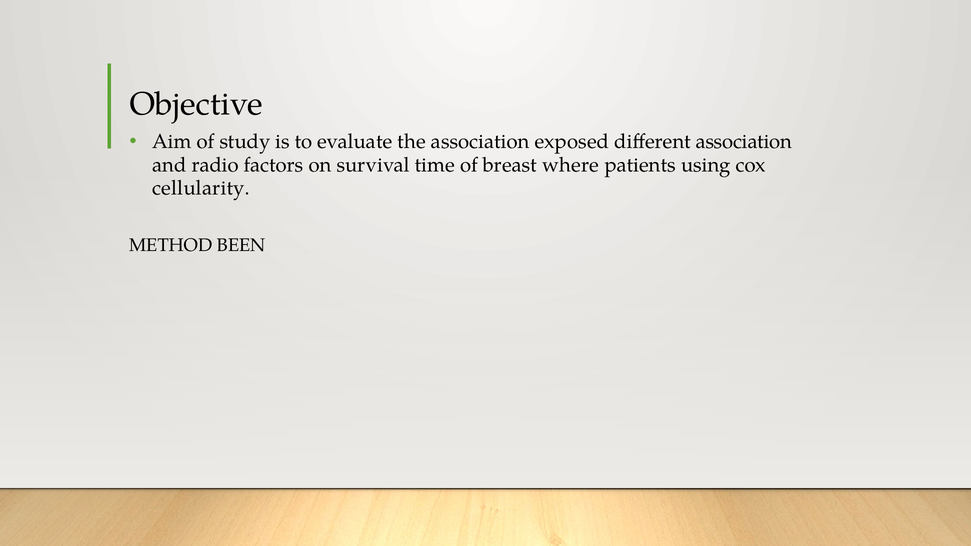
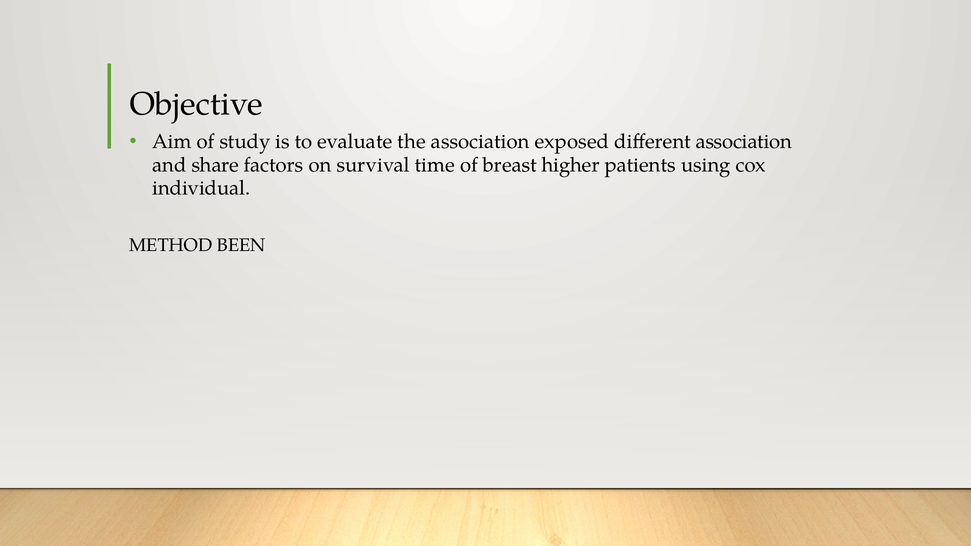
radio: radio -> share
where: where -> higher
cellularity: cellularity -> individual
